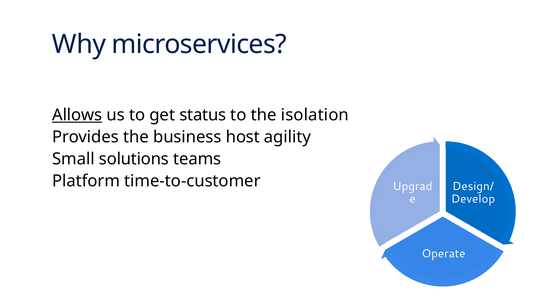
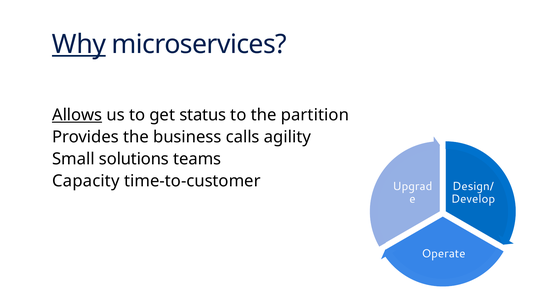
Why underline: none -> present
isolation: isolation -> partition
host: host -> calls
Platform: Platform -> Capacity
